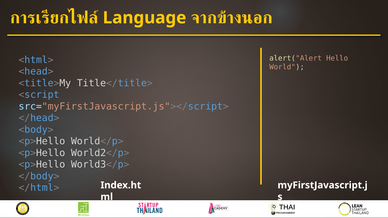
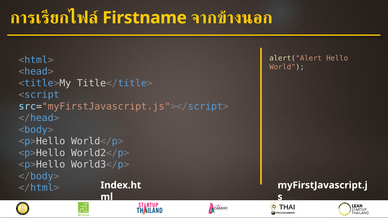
Language: Language -> Firstname
